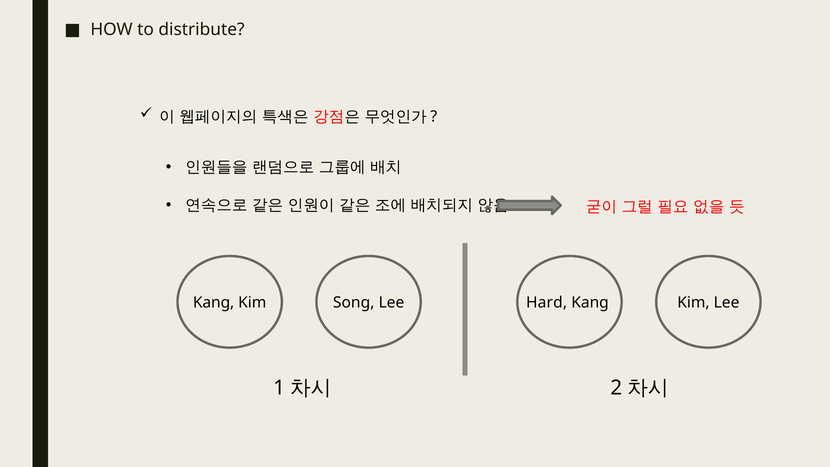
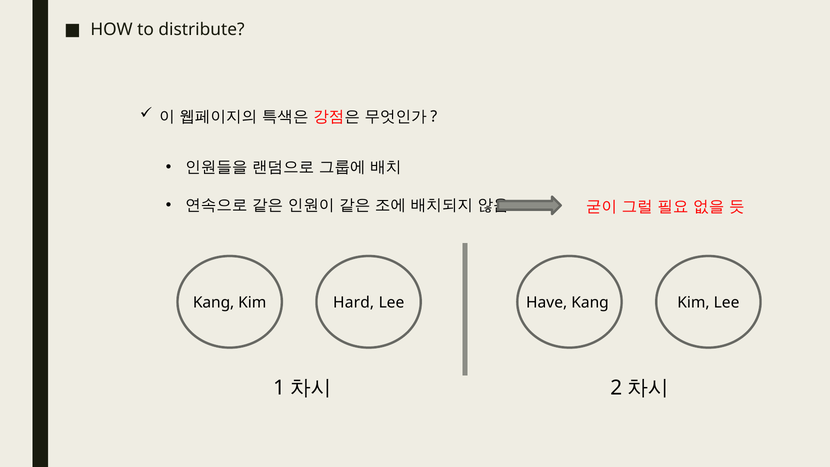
Song: Song -> Hard
Hard: Hard -> Have
